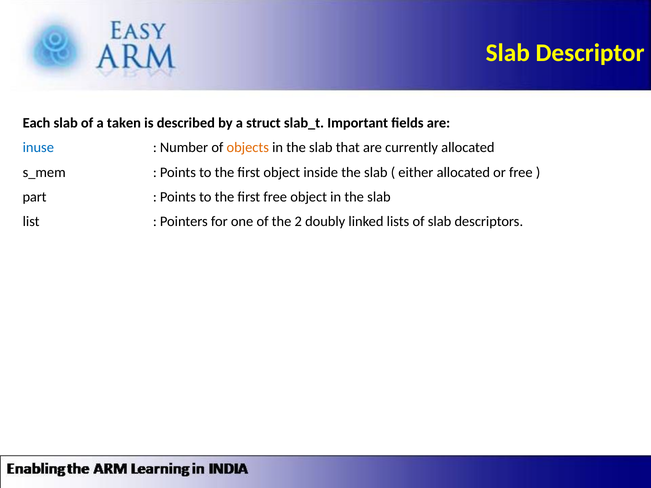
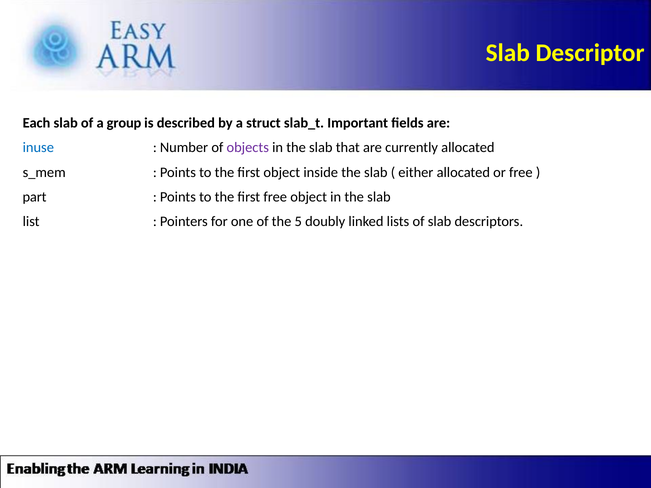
taken: taken -> group
objects colour: orange -> purple
2: 2 -> 5
